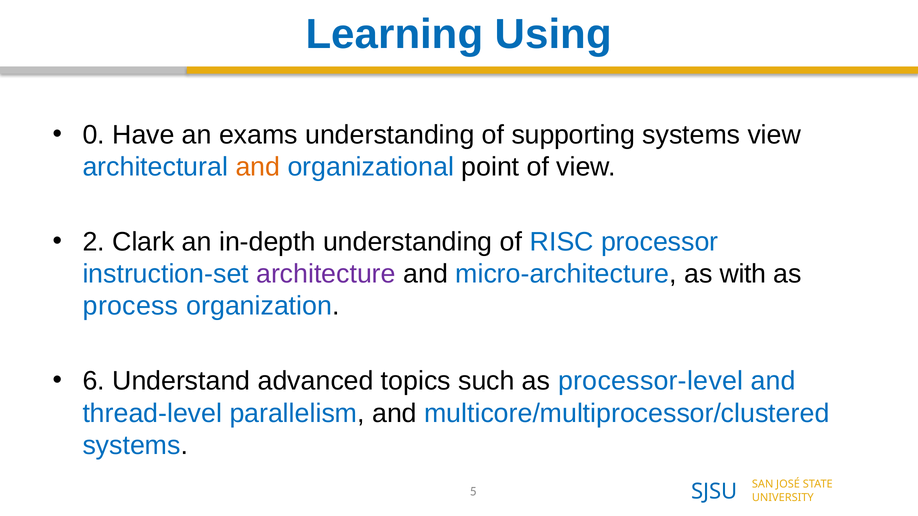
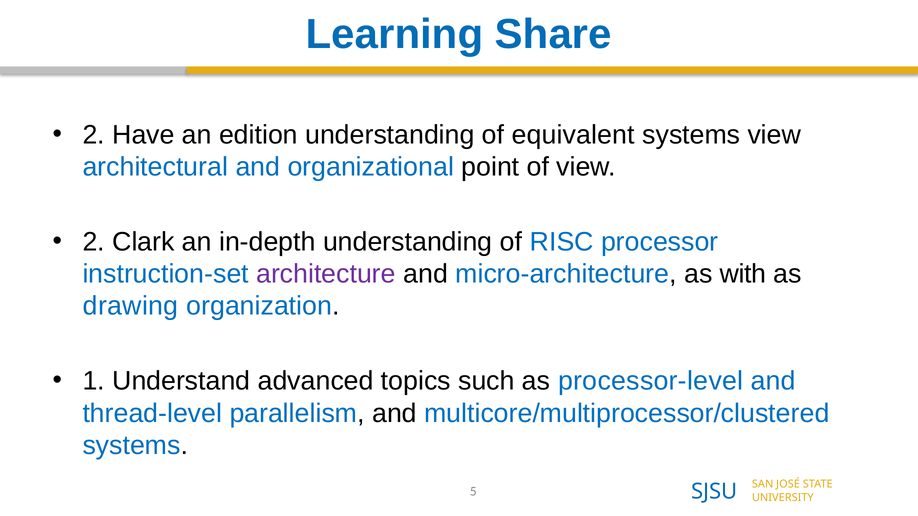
Using: Using -> Share
0 at (94, 135): 0 -> 2
exams: exams -> edition
supporting: supporting -> equivalent
and at (258, 167) colour: orange -> blue
process: process -> drawing
6: 6 -> 1
